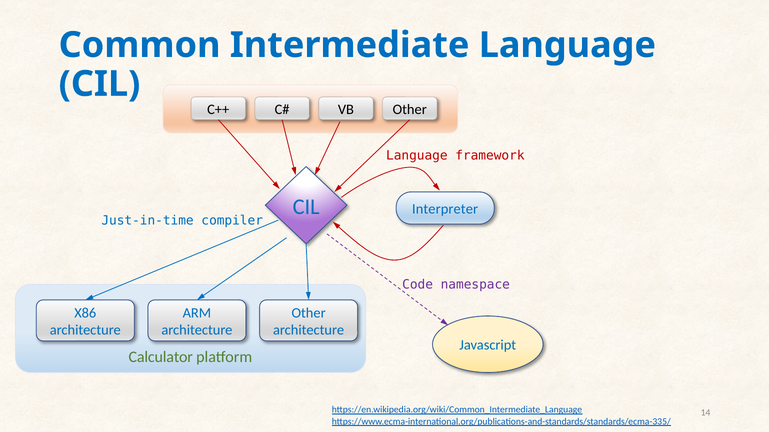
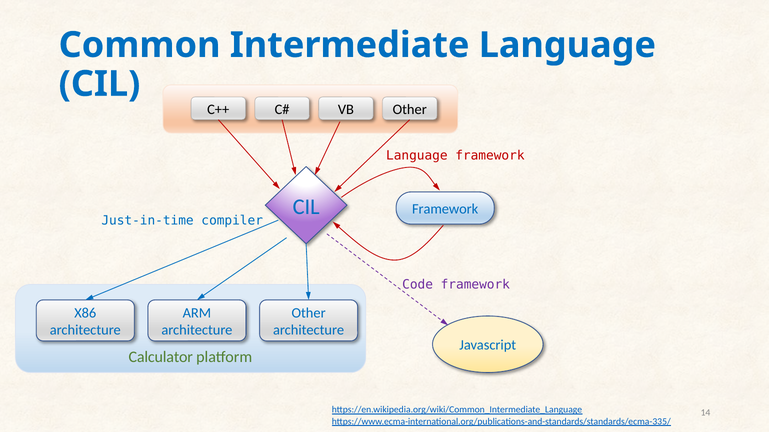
CIL Interpreter: Interpreter -> Framework
Code namespace: namespace -> framework
